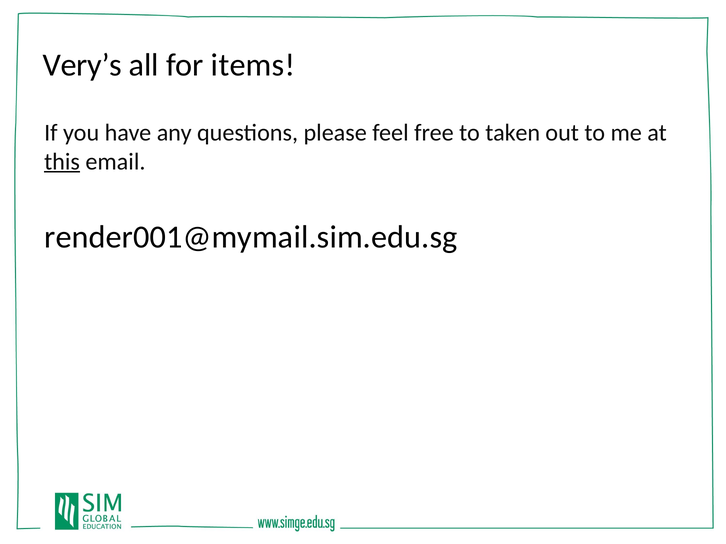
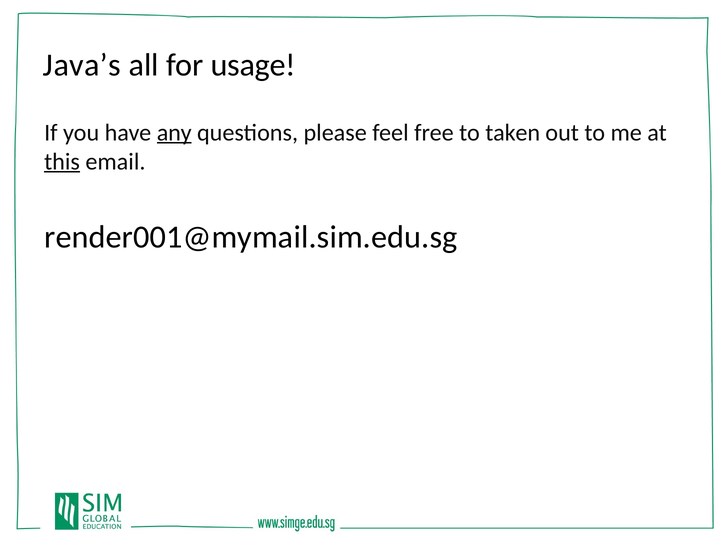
Very’s: Very’s -> Java’s
items: items -> usage
any underline: none -> present
